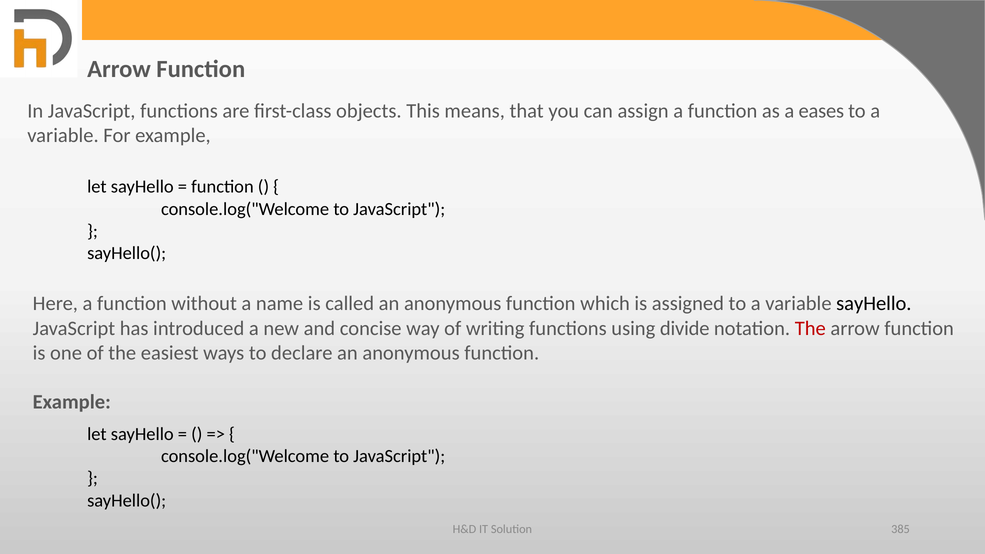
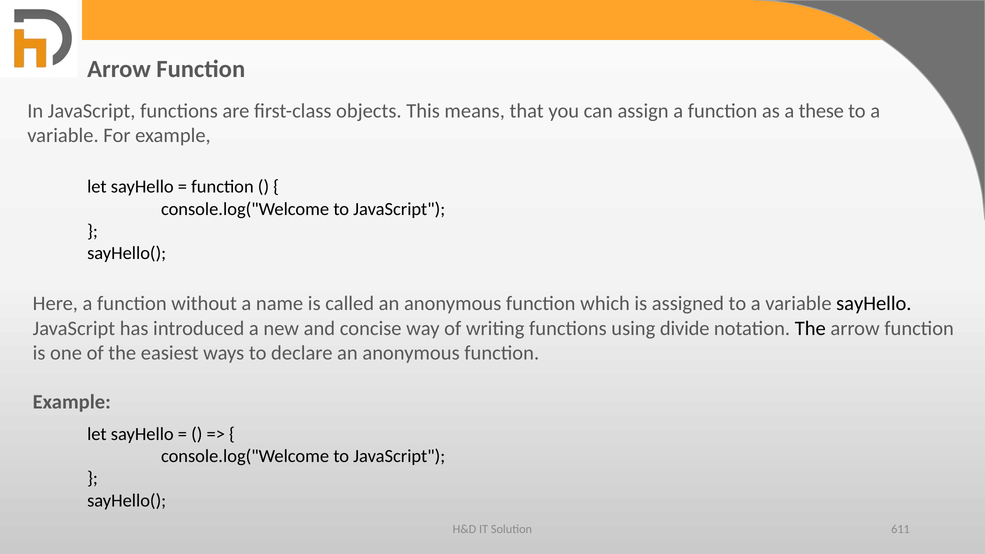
eases: eases -> these
The at (810, 328) colour: red -> black
385: 385 -> 611
